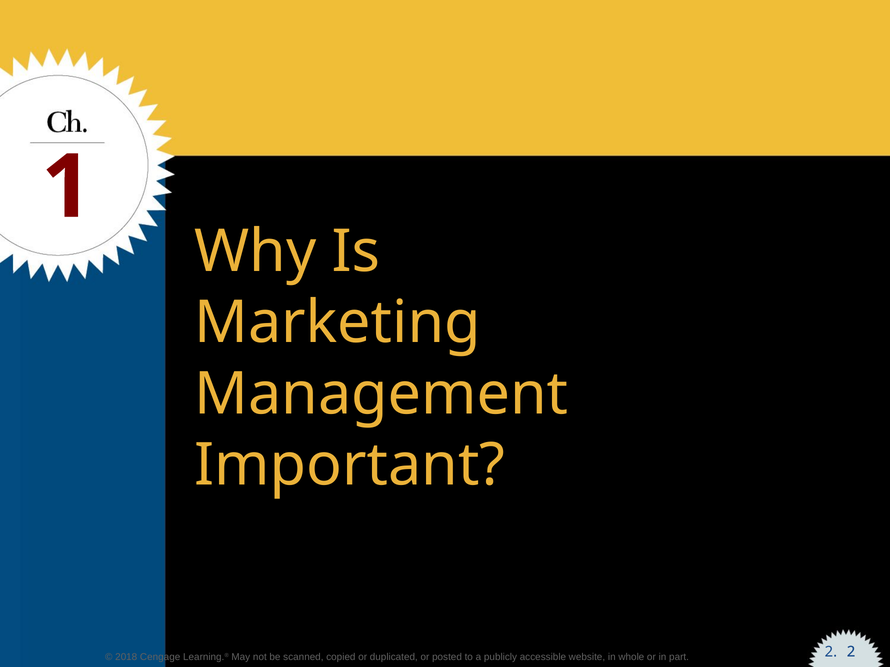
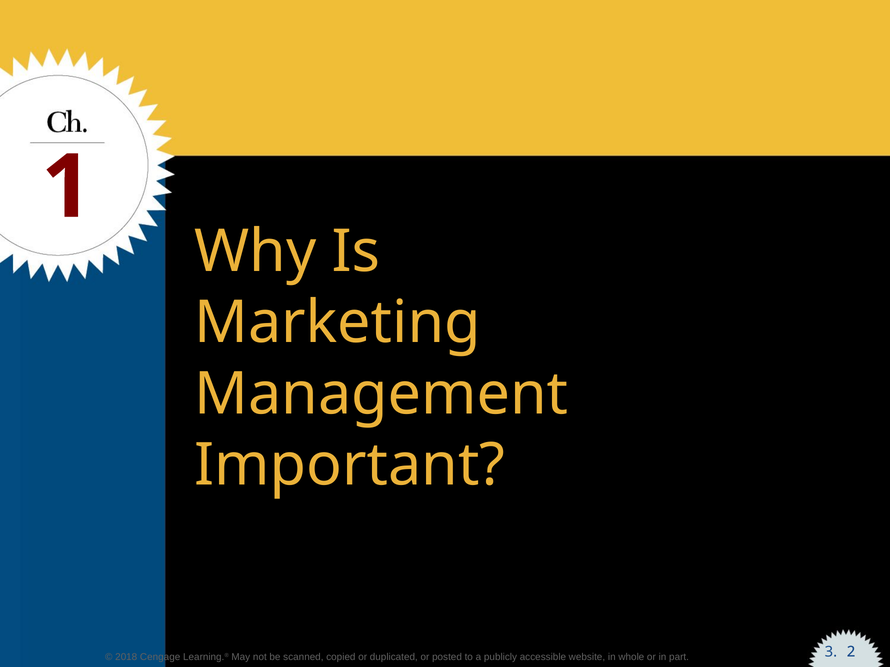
part 2: 2 -> 3
